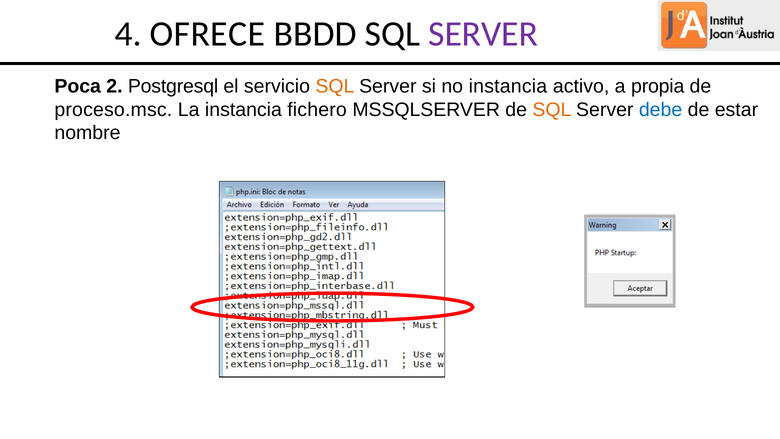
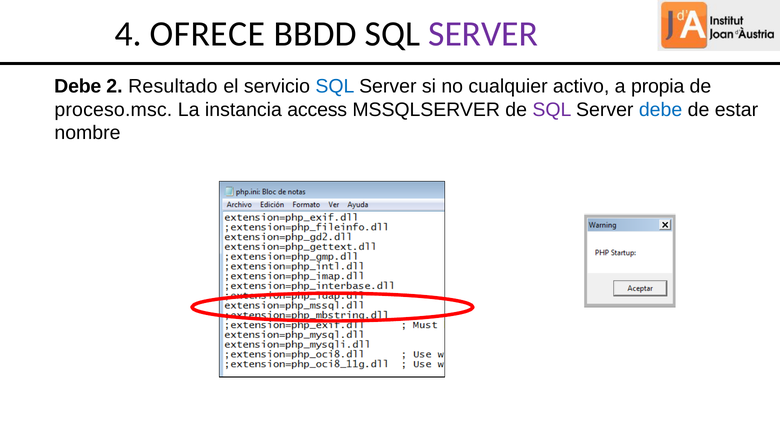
Poca at (78, 86): Poca -> Debe
Postgresql: Postgresql -> Resultado
SQL at (335, 86) colour: orange -> blue
no instancia: instancia -> cualquier
fichero: fichero -> access
SQL at (552, 110) colour: orange -> purple
